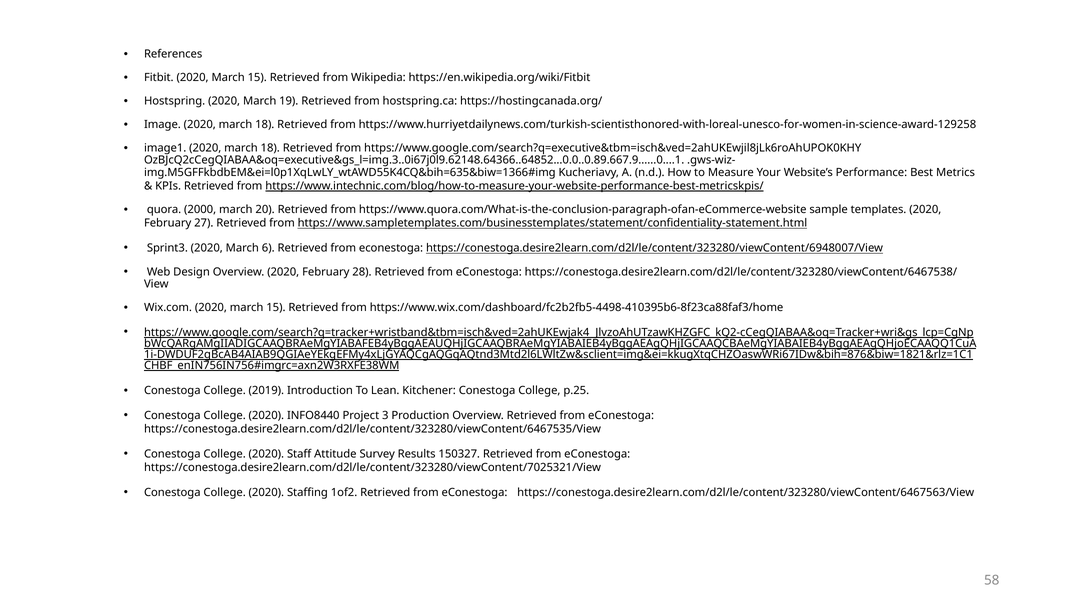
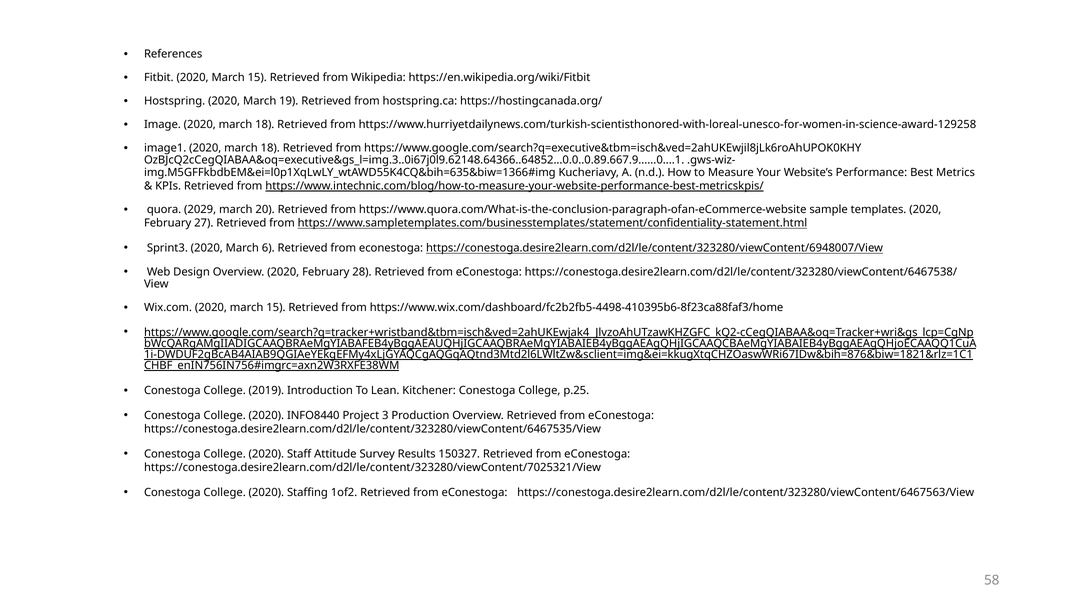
2000: 2000 -> 2029
